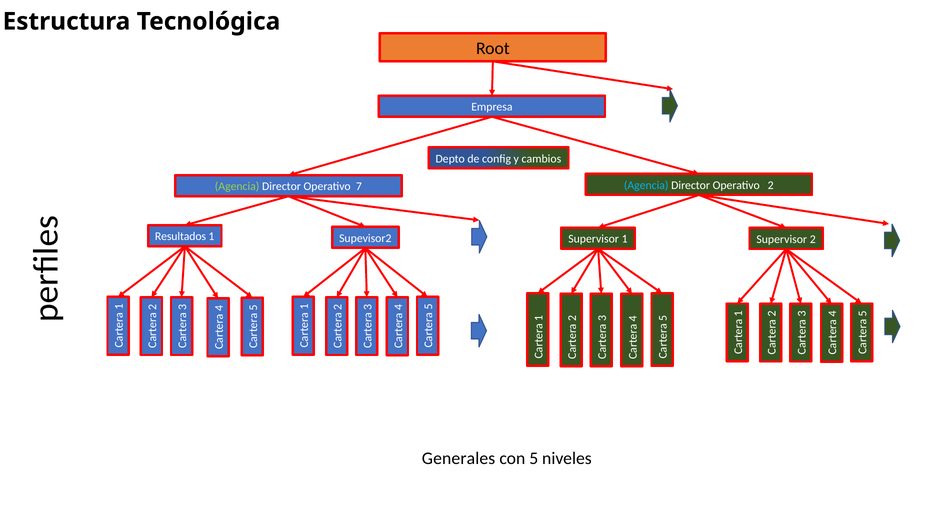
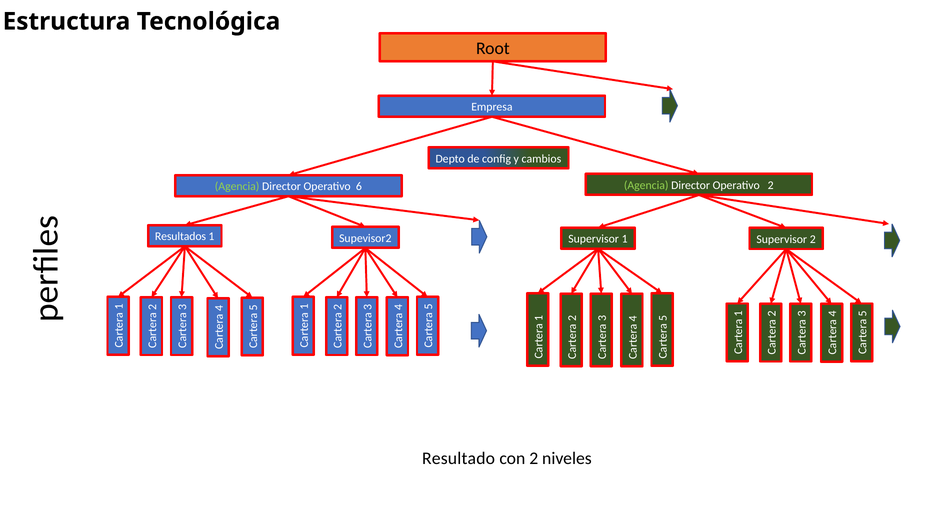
Agencia at (646, 185) colour: light blue -> light green
7: 7 -> 6
Generales: Generales -> Resultado
con 5: 5 -> 2
